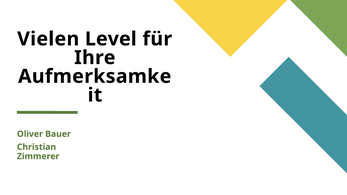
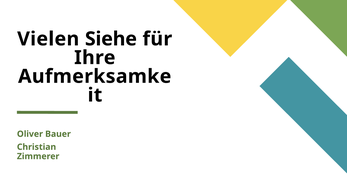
Level: Level -> Siehe
